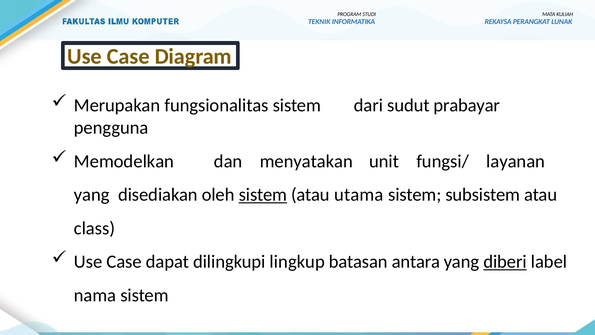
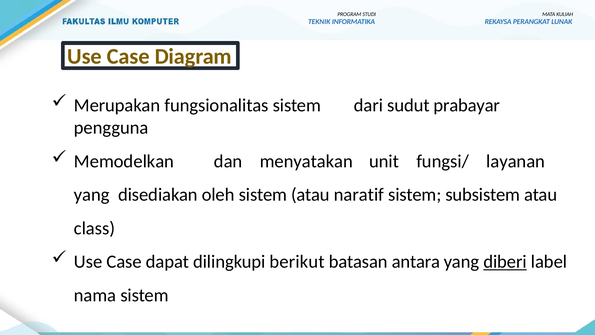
sistem at (263, 195) underline: present -> none
utama: utama -> naratif
lingkup: lingkup -> berikut
